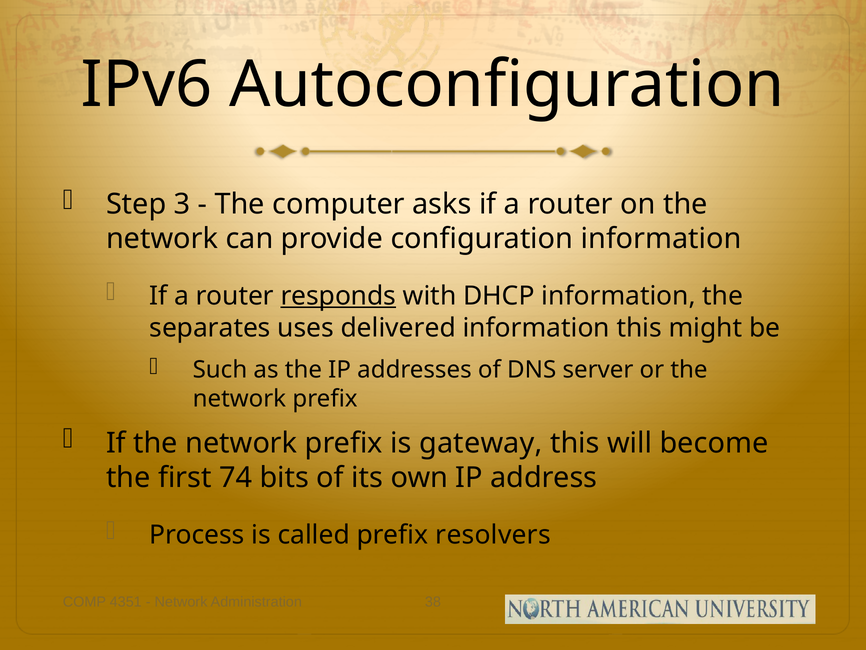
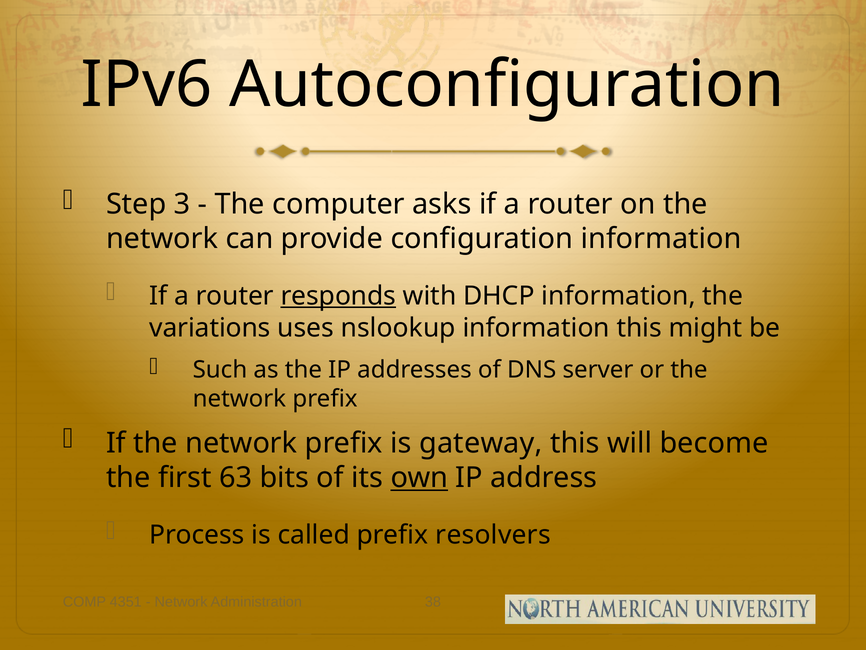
separates: separates -> variations
delivered: delivered -> nslookup
74: 74 -> 63
own underline: none -> present
